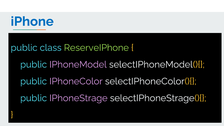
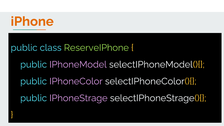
iPhone colour: blue -> orange
